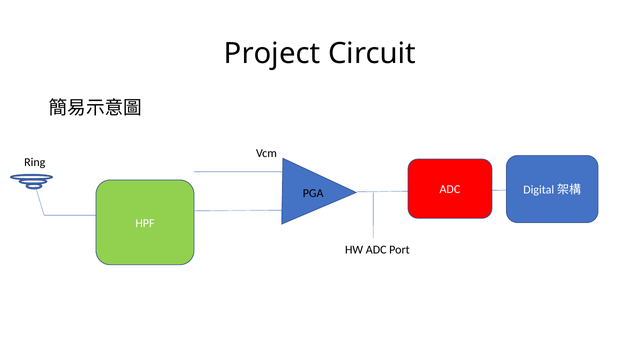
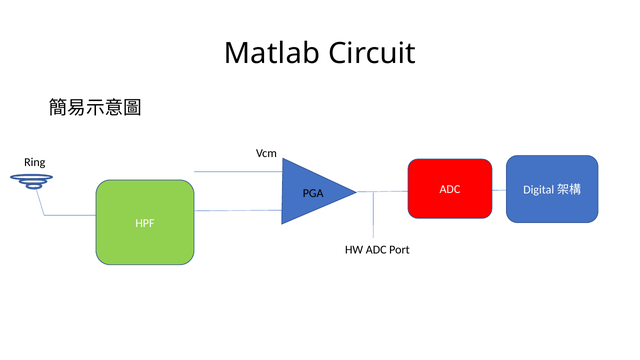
Project: Project -> Matlab
